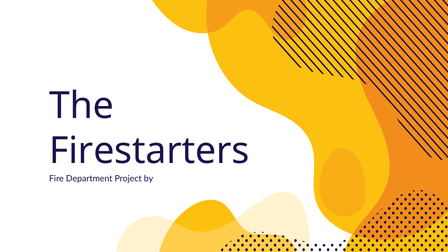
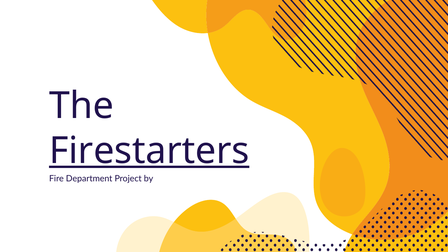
Firestarters underline: none -> present
